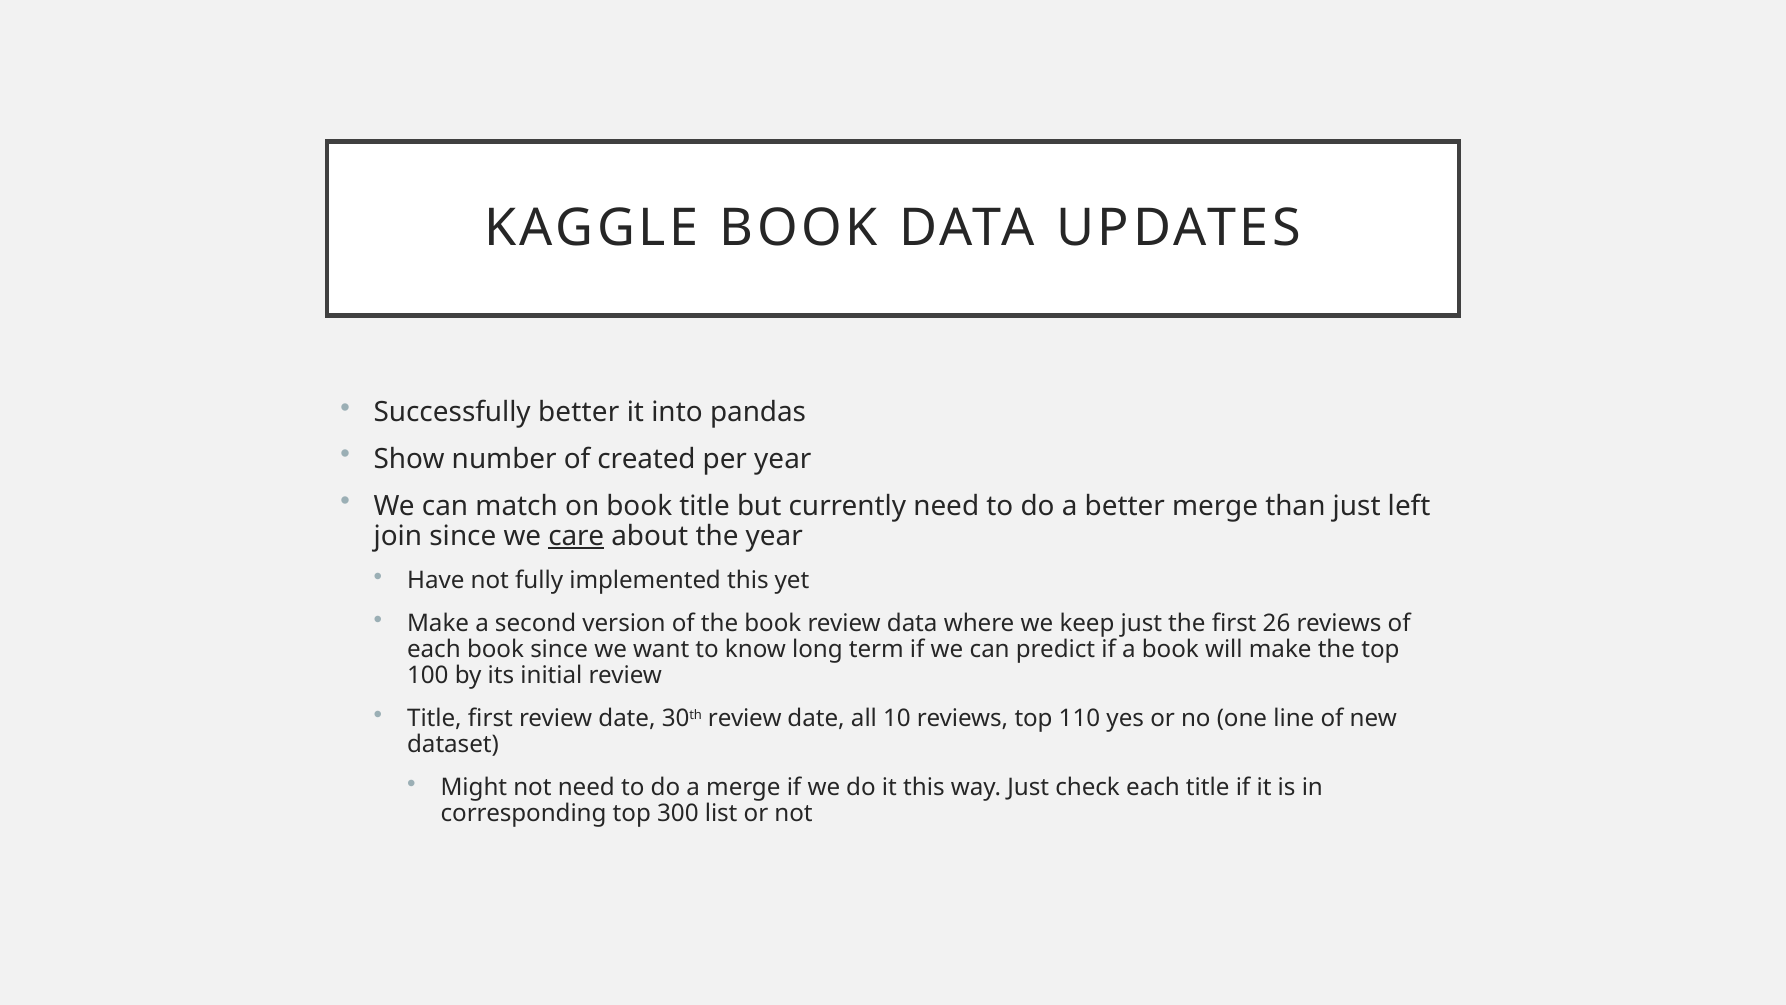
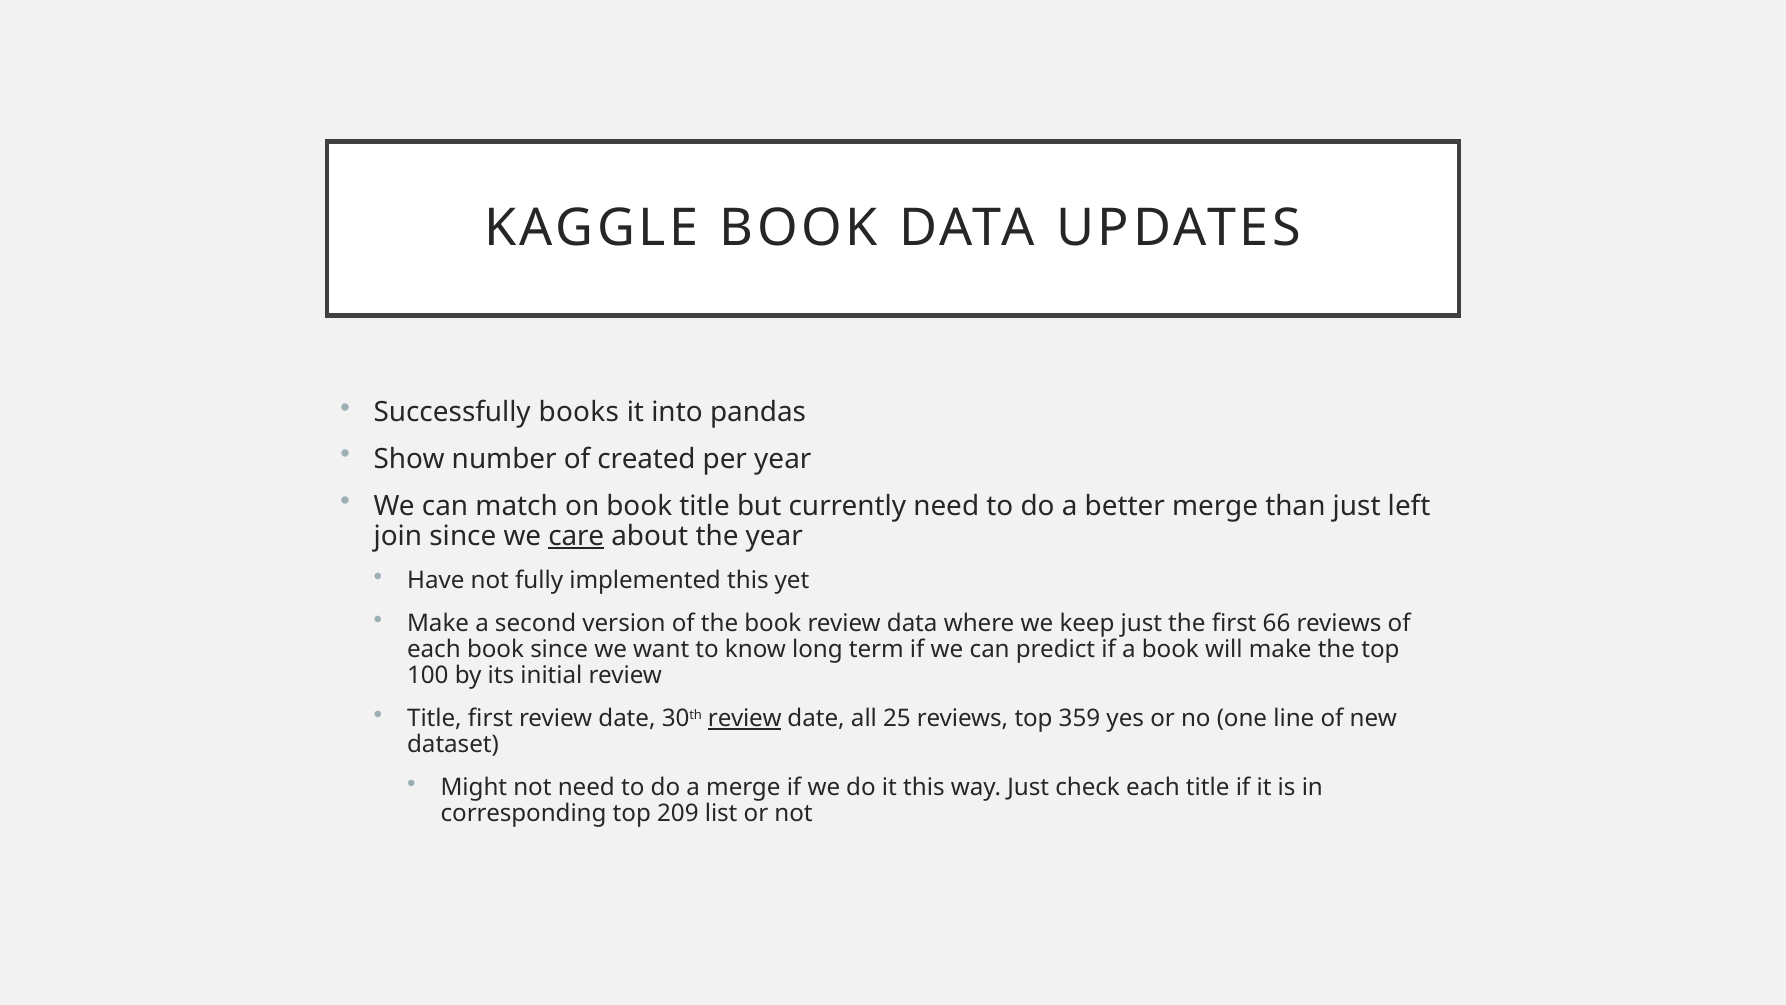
Successfully better: better -> books
26: 26 -> 66
review at (745, 718) underline: none -> present
10: 10 -> 25
110: 110 -> 359
300: 300 -> 209
